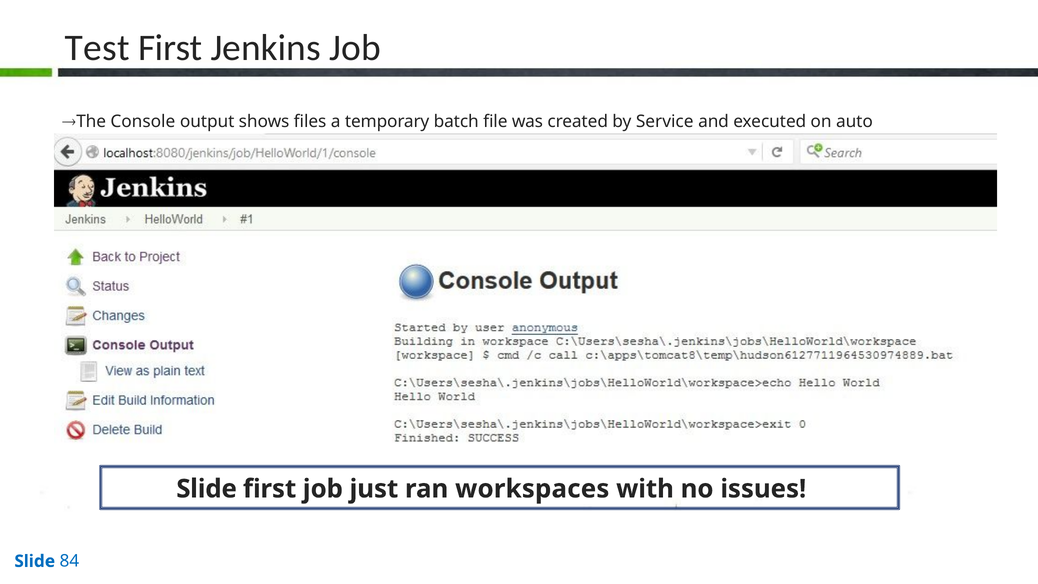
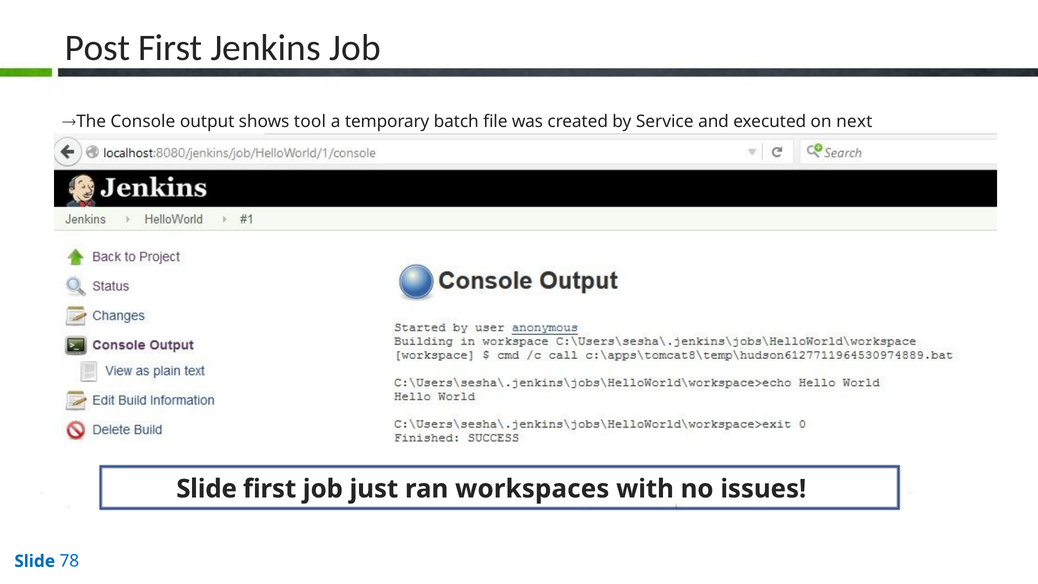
Test: Test -> Post
files: files -> tool
auto: auto -> next
84: 84 -> 78
